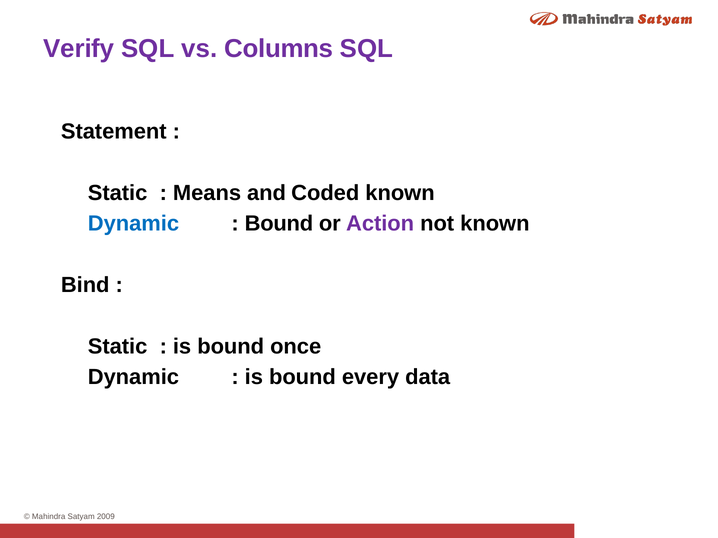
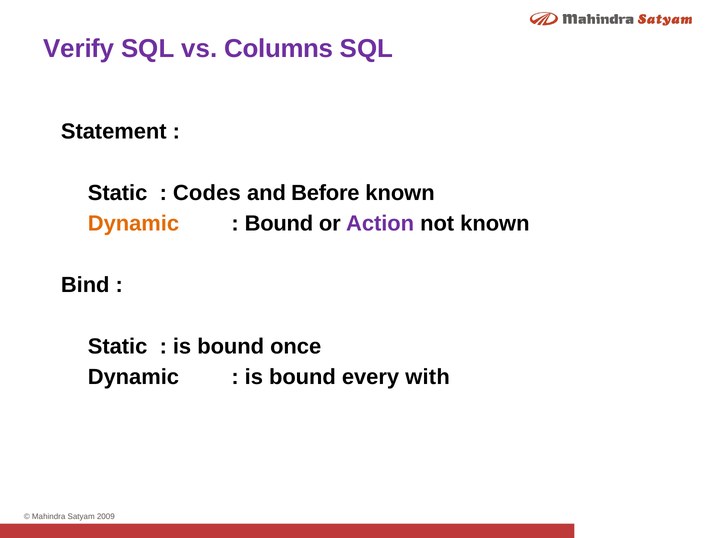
Means: Means -> Codes
Coded: Coded -> Before
Dynamic at (133, 224) colour: blue -> orange
data: data -> with
